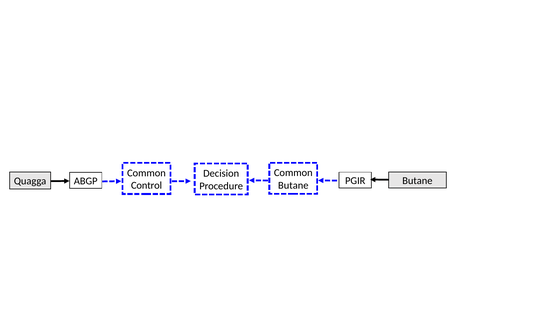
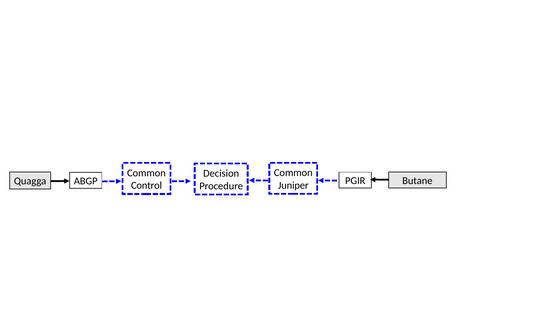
Butane at (293, 186): Butane -> Juniper
